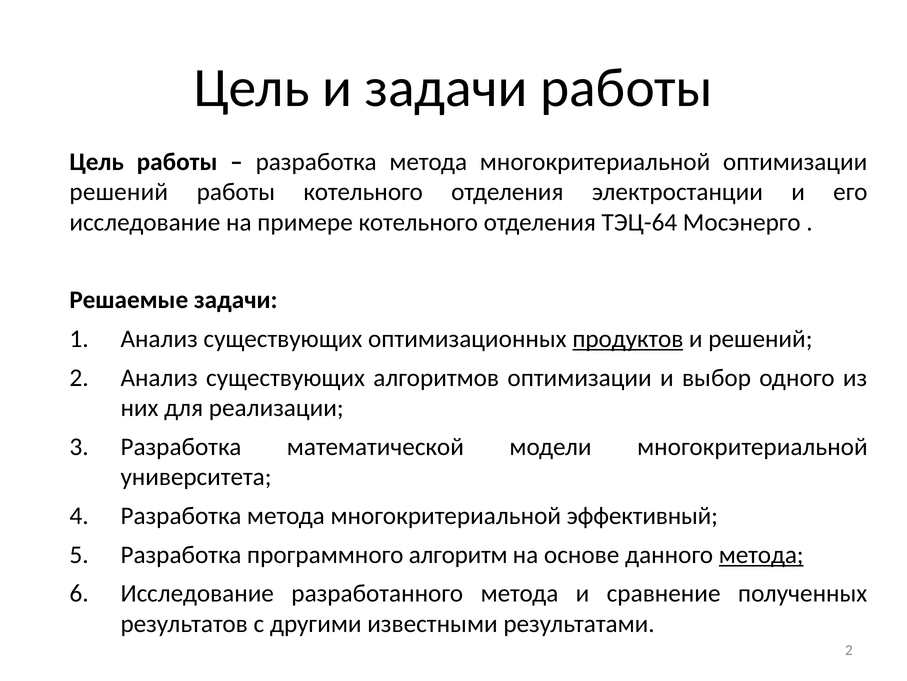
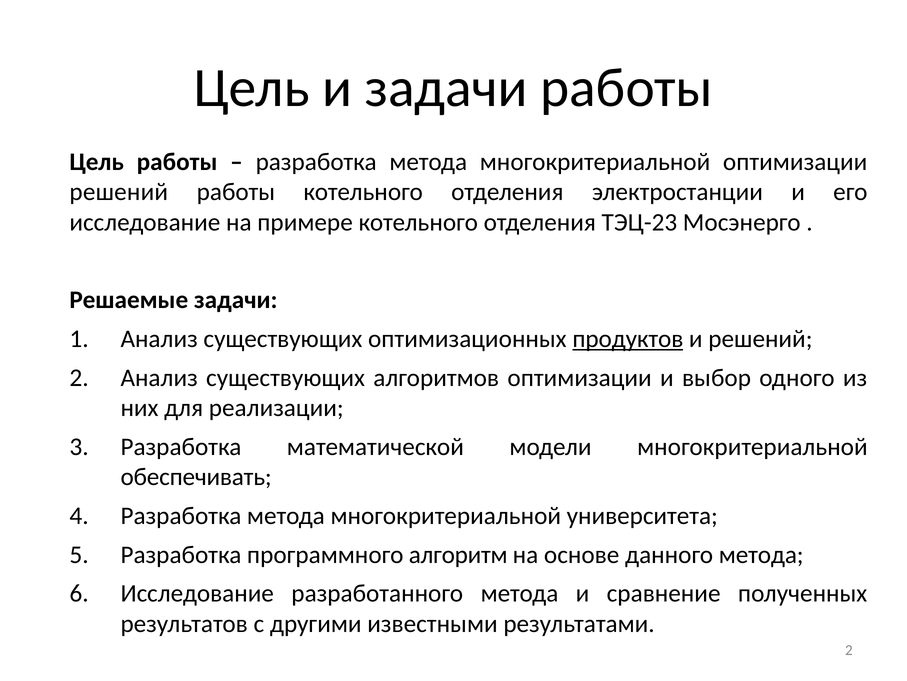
ТЭЦ-64: ТЭЦ-64 -> ТЭЦ-23
университета: университета -> обеспечивать
эффективный: эффективный -> университета
метода at (761, 554) underline: present -> none
